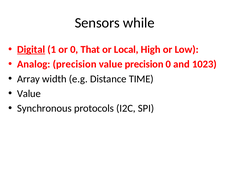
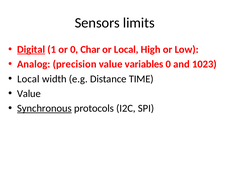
while: while -> limits
That: That -> Char
value precision: precision -> variables
Array at (28, 79): Array -> Local
Synchronous underline: none -> present
